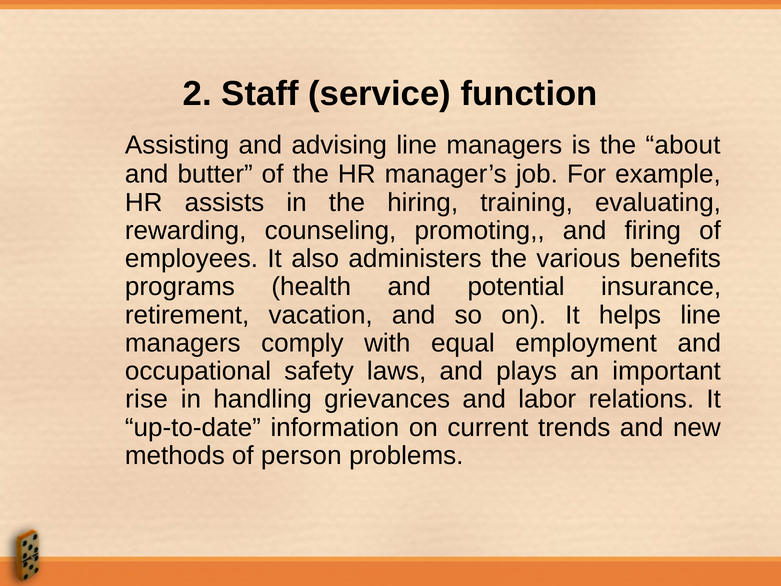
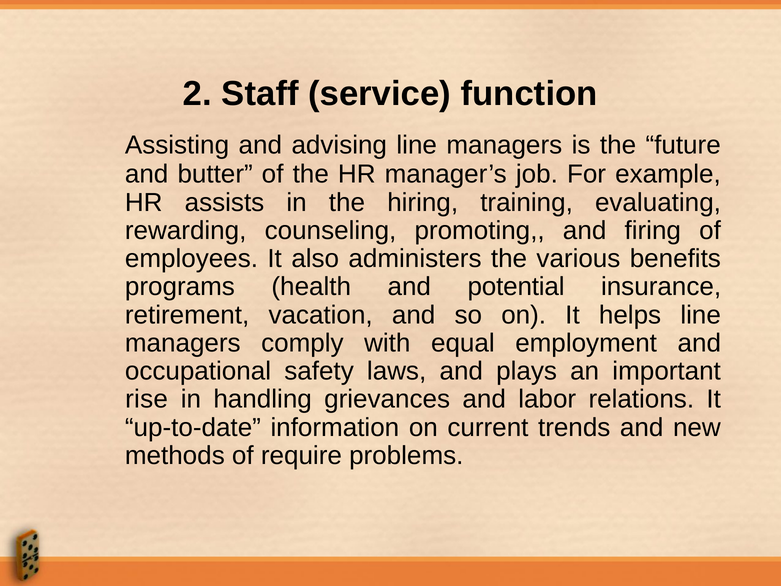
about: about -> future
person: person -> require
